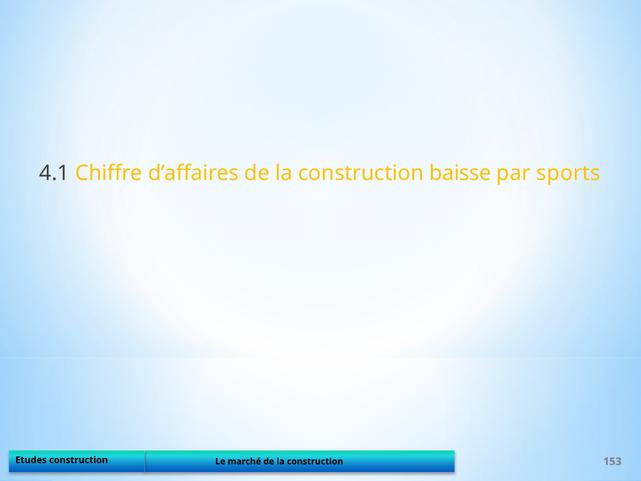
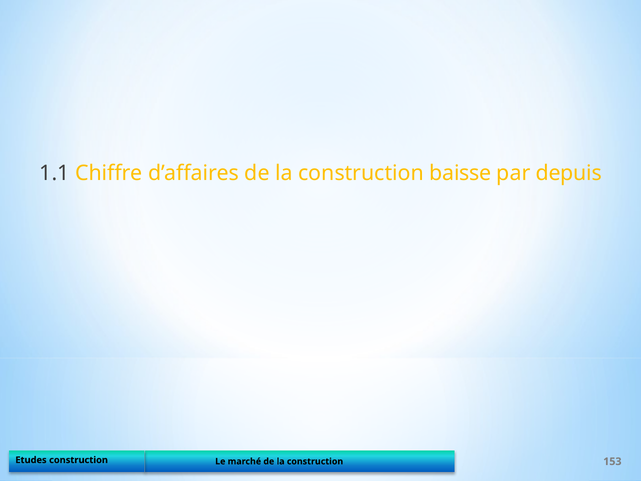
4.1: 4.1 -> 1.1
sports: sports -> depuis
